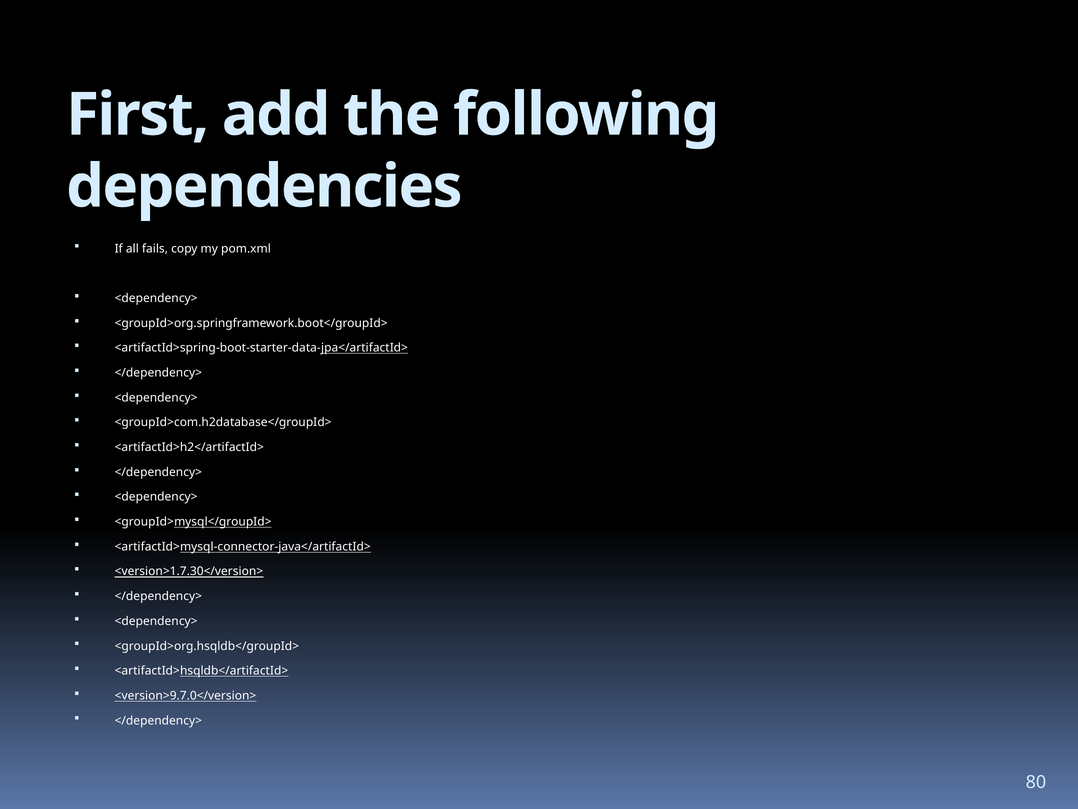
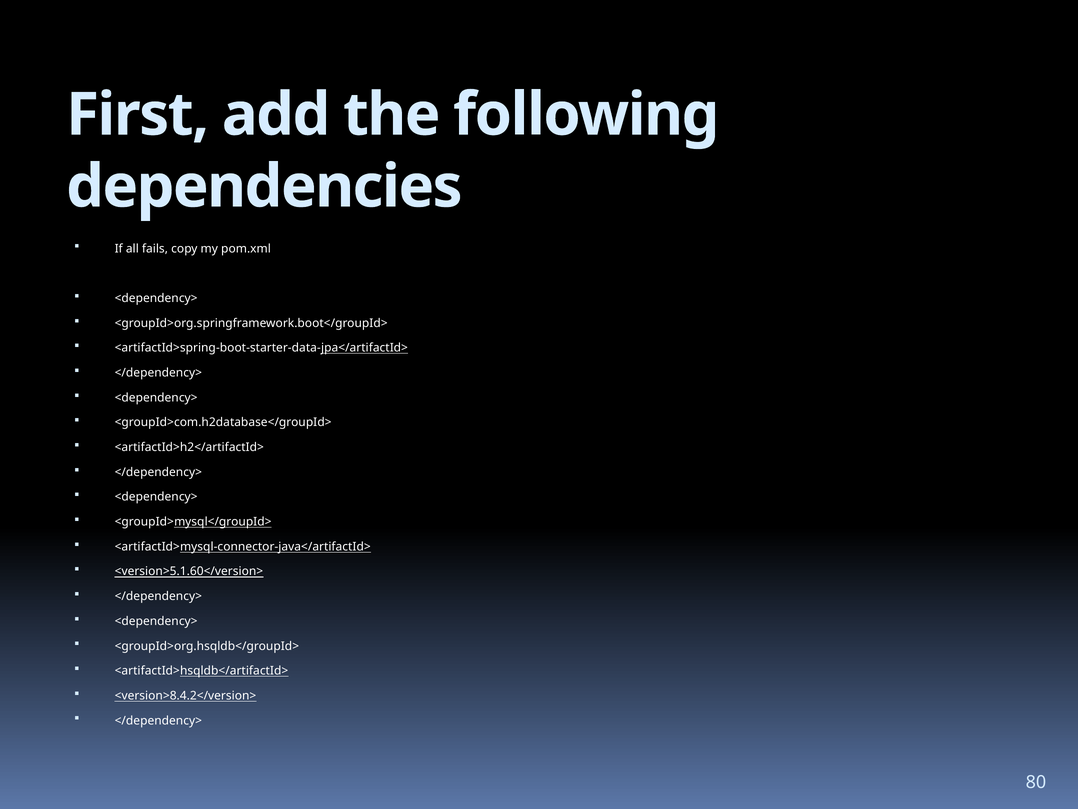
<version>1.7.30</version>: <version>1.7.30</version> -> <version>5.1.60</version>
<version>9.7.0</version>: <version>9.7.0</version> -> <version>8.4.2</version>
